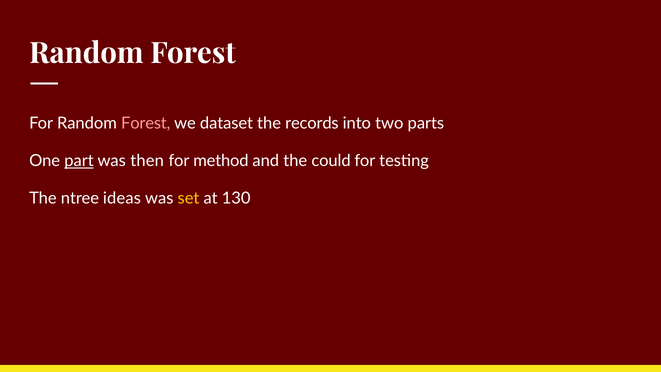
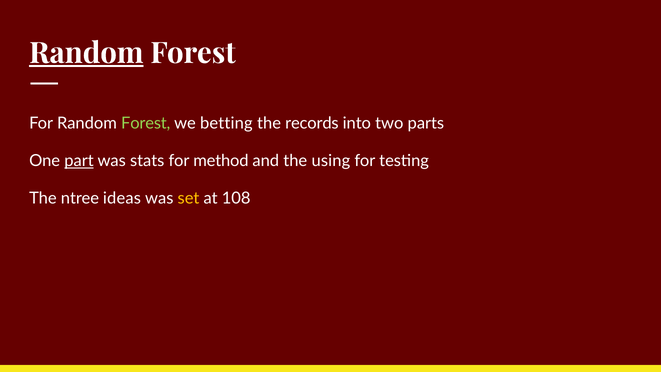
Random at (86, 53) underline: none -> present
Forest at (146, 123) colour: pink -> light green
dataset: dataset -> betting
then: then -> stats
could: could -> using
130: 130 -> 108
